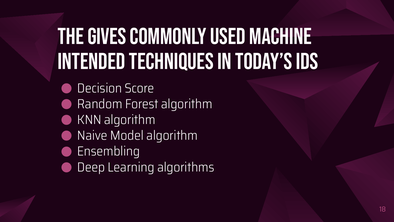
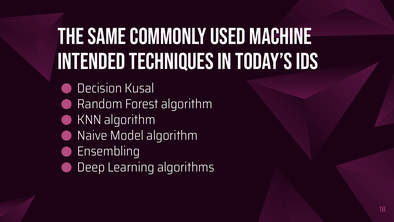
gives: gives -> same
Score: Score -> Kusal
